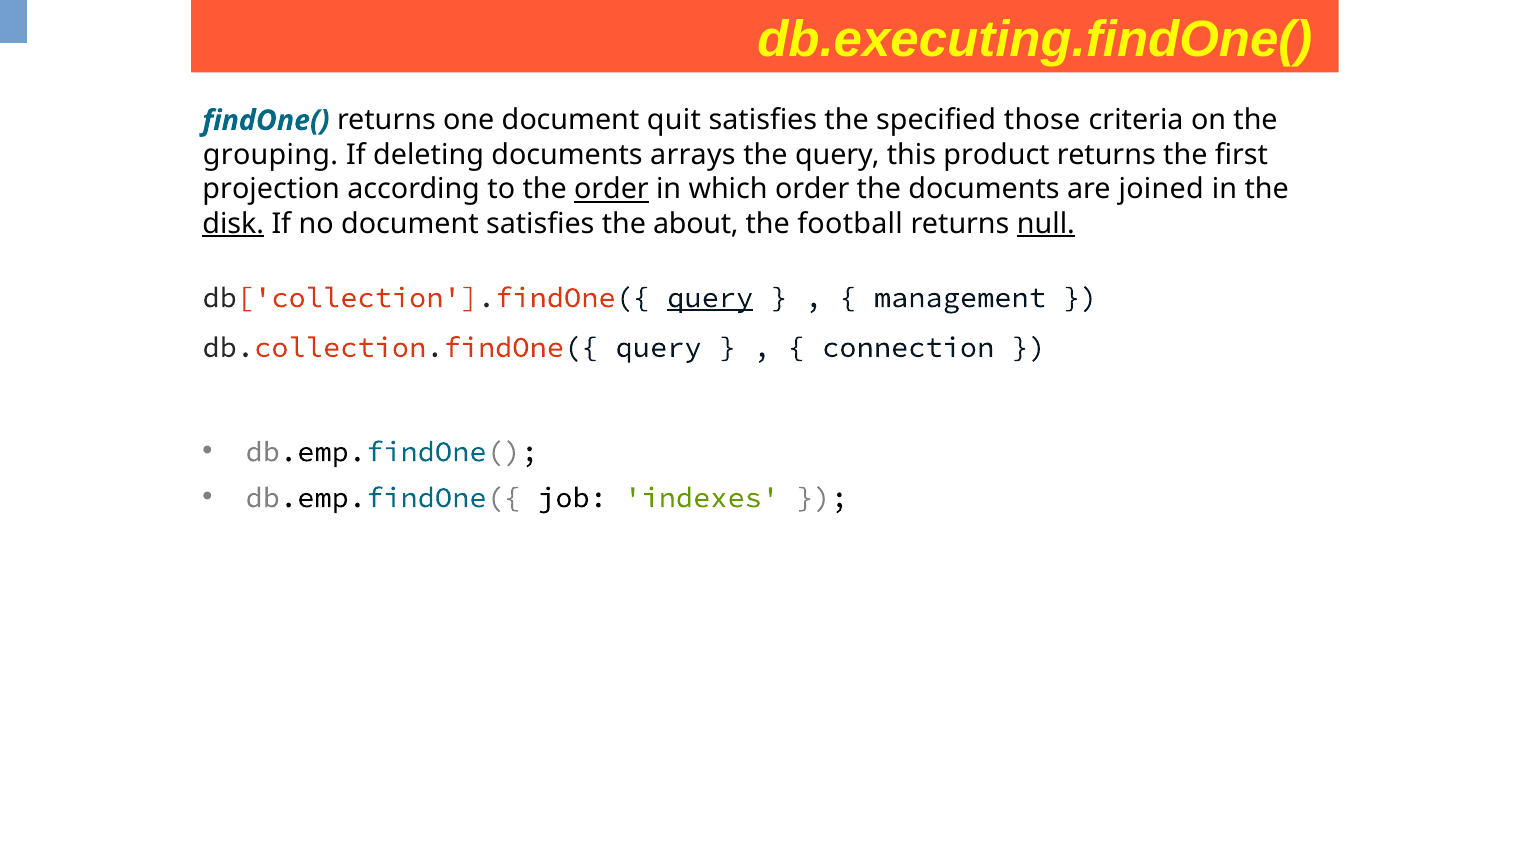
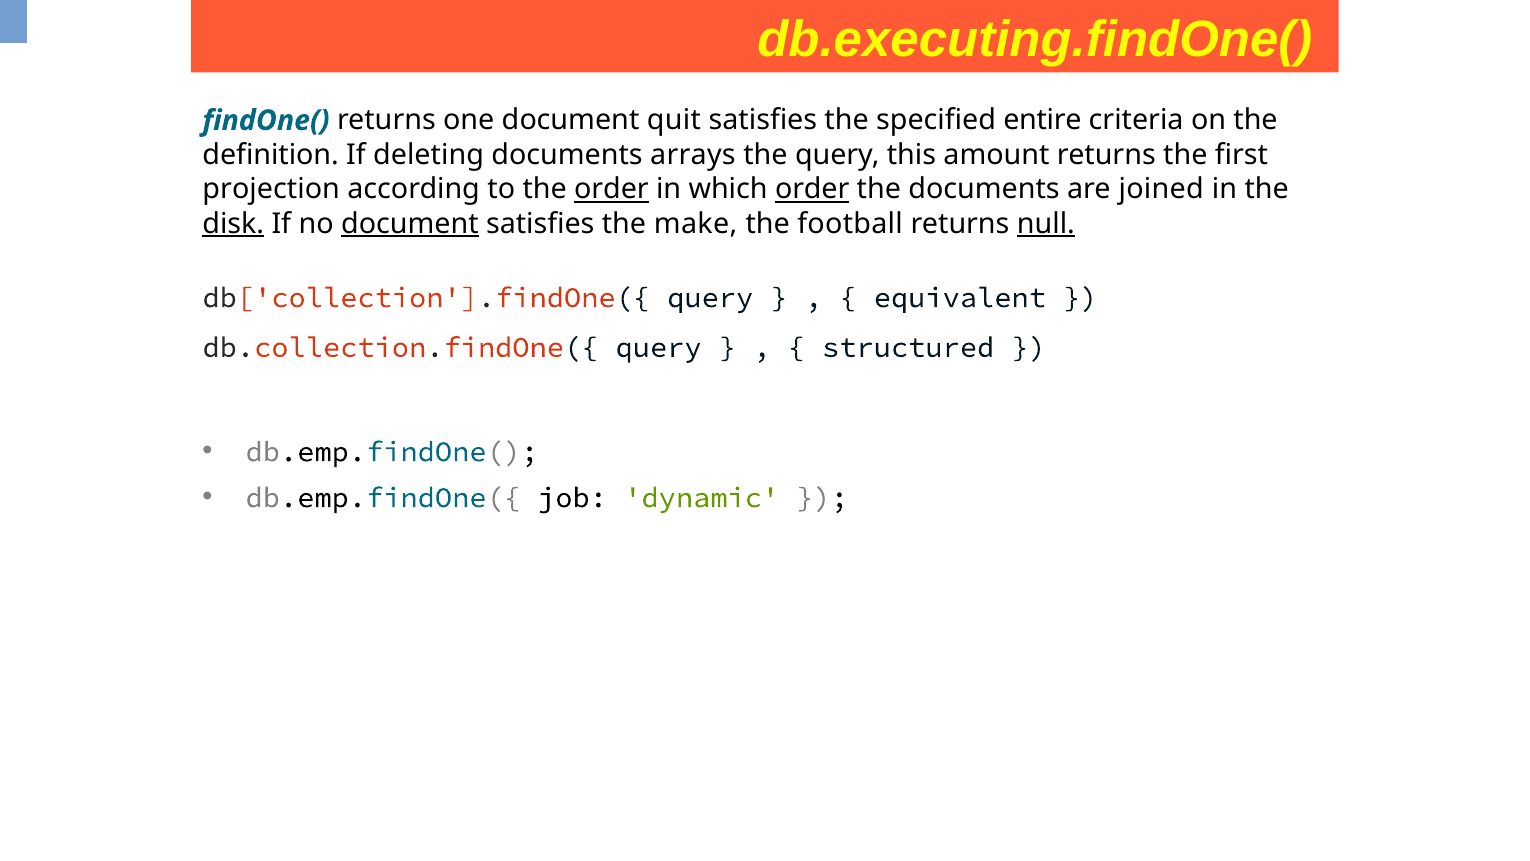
those: those -> entire
grouping: grouping -> definition
product: product -> amount
order at (812, 189) underline: none -> present
document at (410, 224) underline: none -> present
about: about -> make
query at (710, 298) underline: present -> none
management: management -> equivalent
connection: connection -> structured
indexes: indexes -> dynamic
